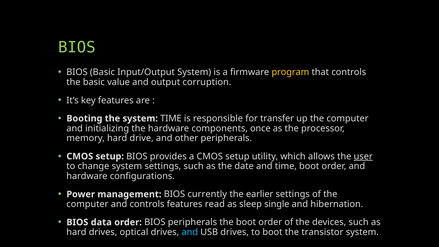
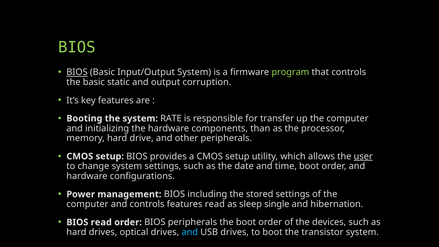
BIOS at (77, 72) underline: none -> present
program colour: yellow -> light green
value: value -> static
system TIME: TIME -> RATE
once: once -> than
currently: currently -> including
earlier: earlier -> stored
BIOS data: data -> read
